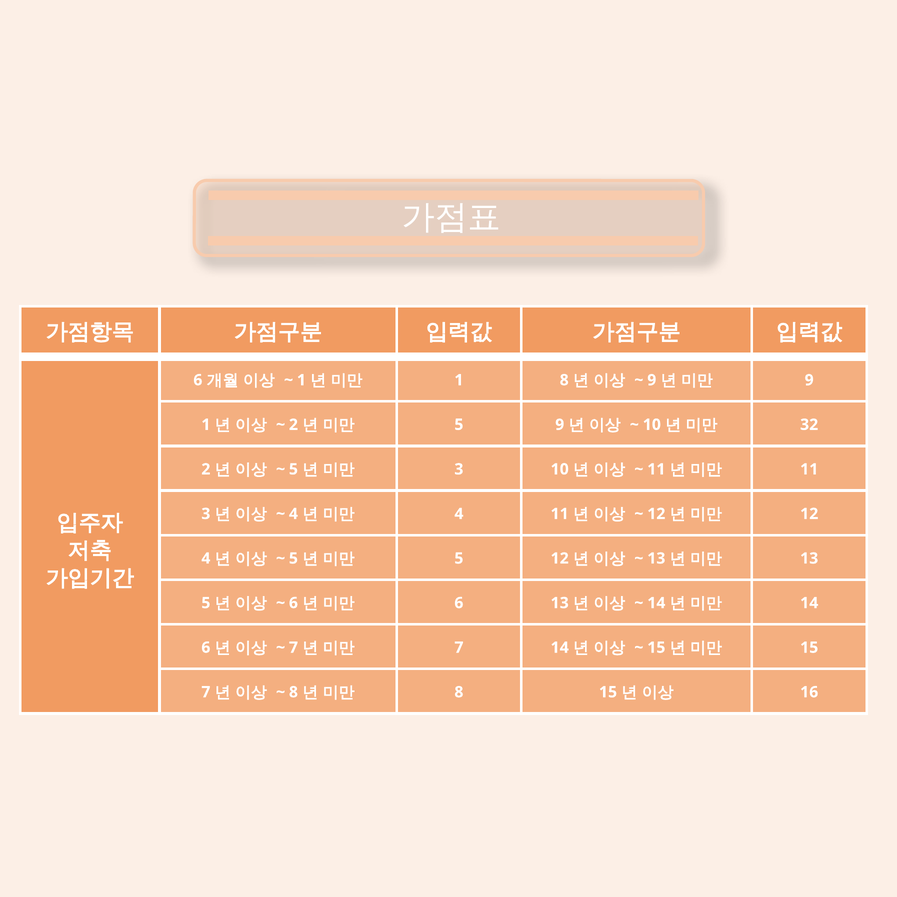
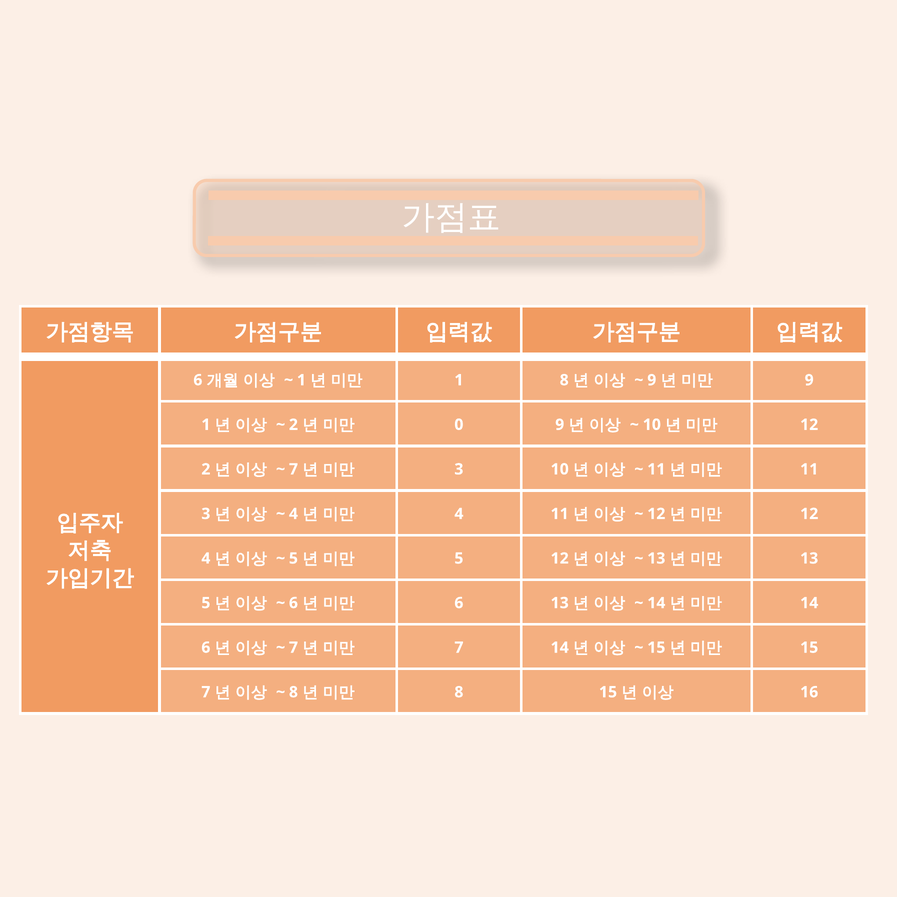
5 at (459, 425): 5 -> 0
32 at (809, 425): 32 -> 12
5 at (293, 469): 5 -> 7
